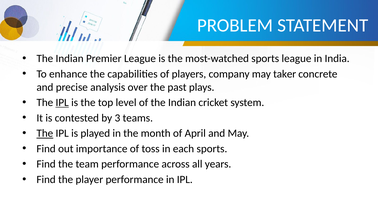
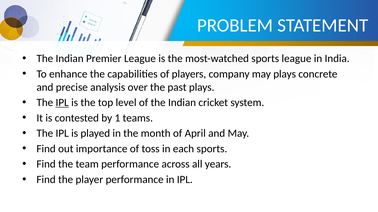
may taker: taker -> plays
3: 3 -> 1
The at (45, 134) underline: present -> none
